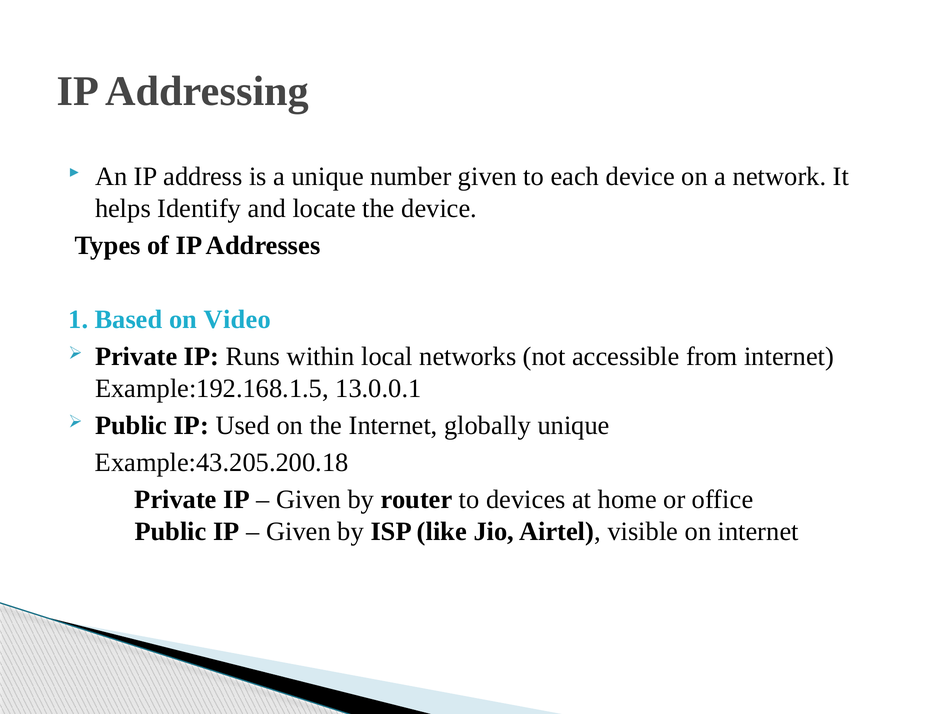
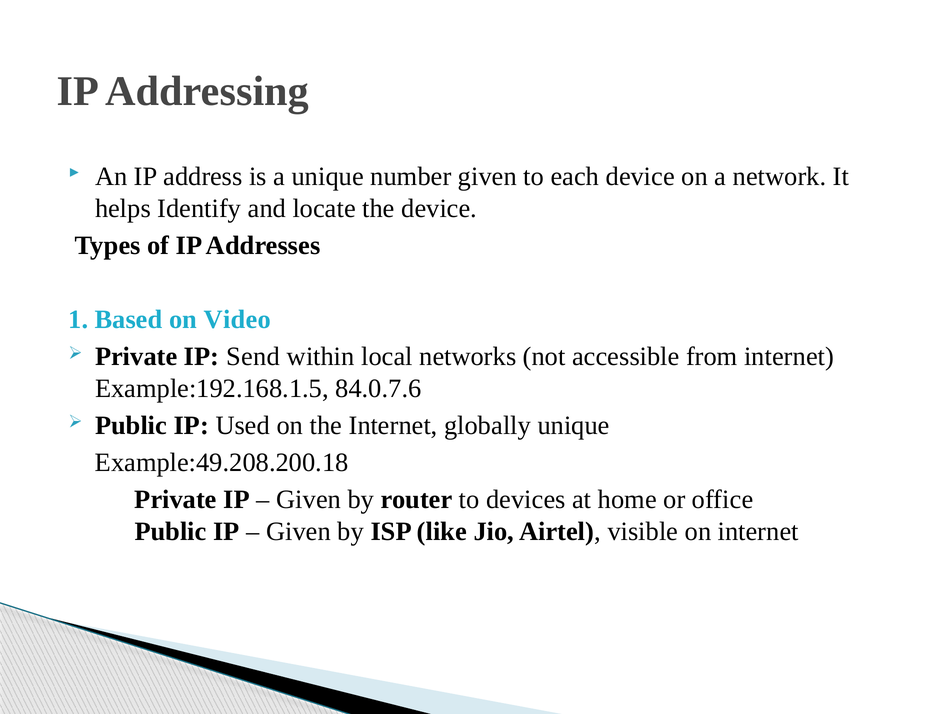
Runs: Runs -> Send
13.0.0.1: 13.0.0.1 -> 84.0.7.6
Example:43.205.200.18: Example:43.205.200.18 -> Example:49.208.200.18
